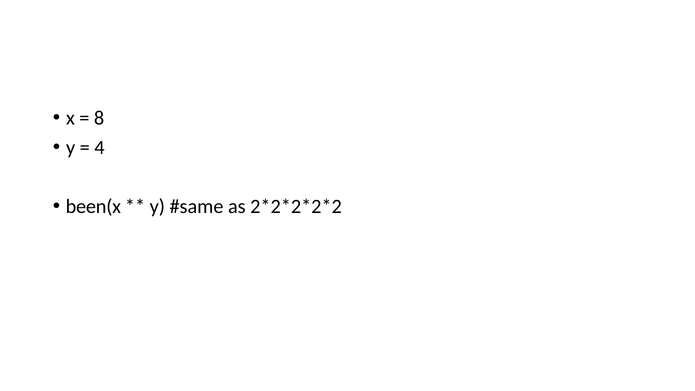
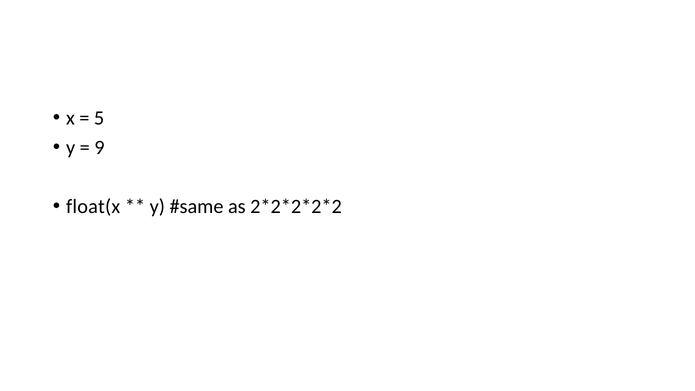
8: 8 -> 5
4: 4 -> 9
been(x: been(x -> float(x
